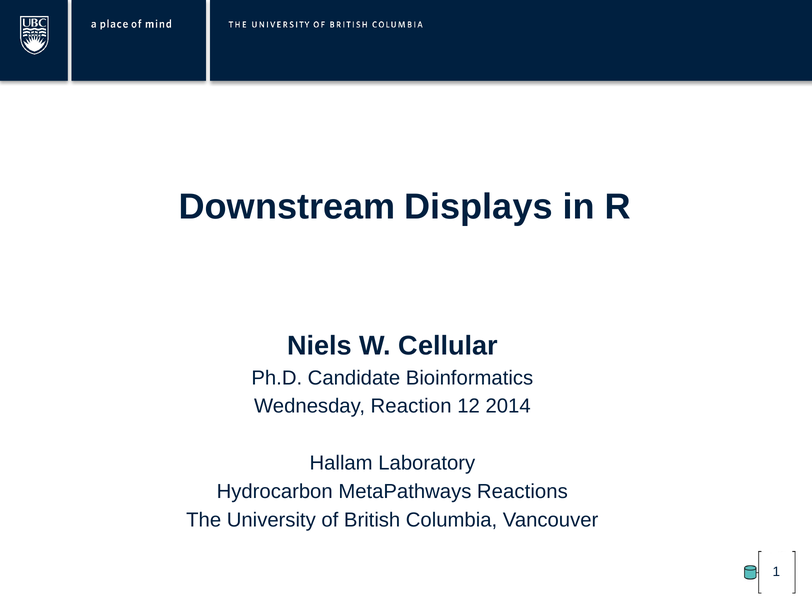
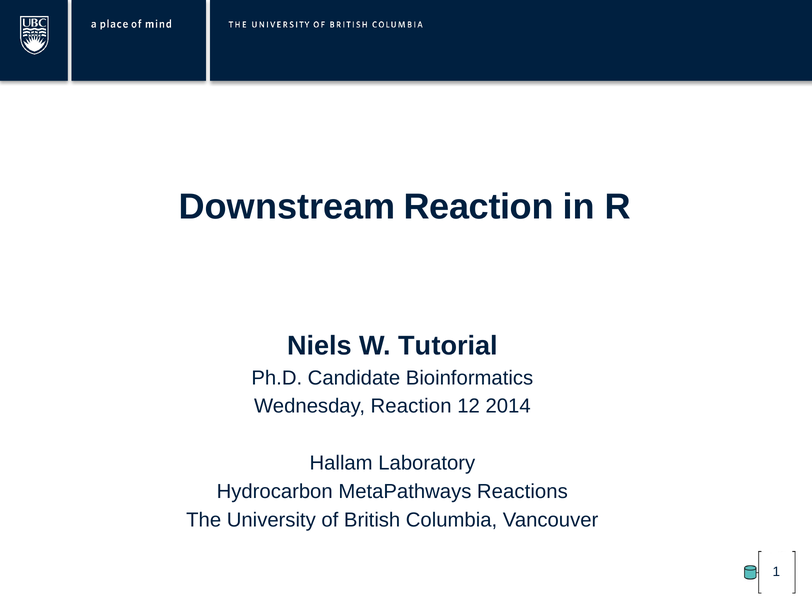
Downstream Displays: Displays -> Reaction
Cellular: Cellular -> Tutorial
